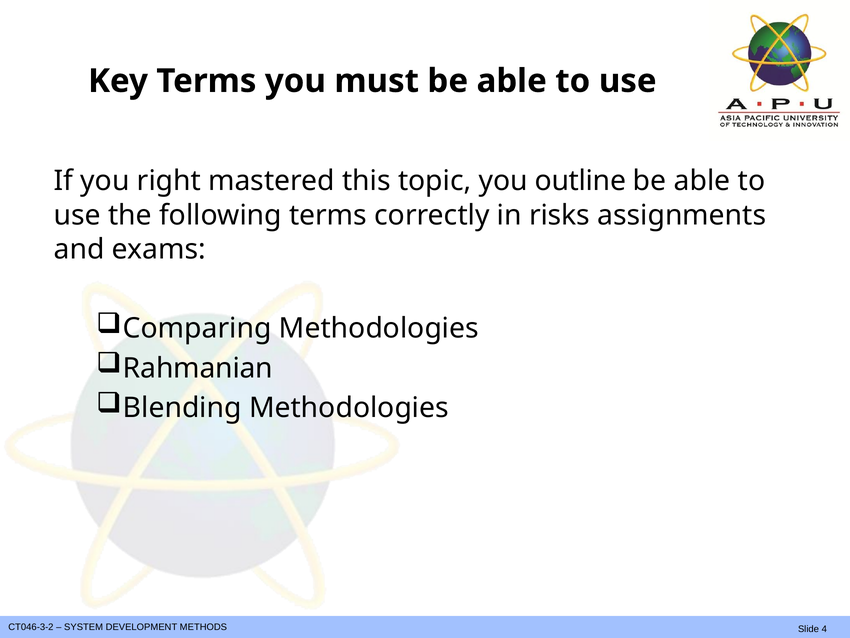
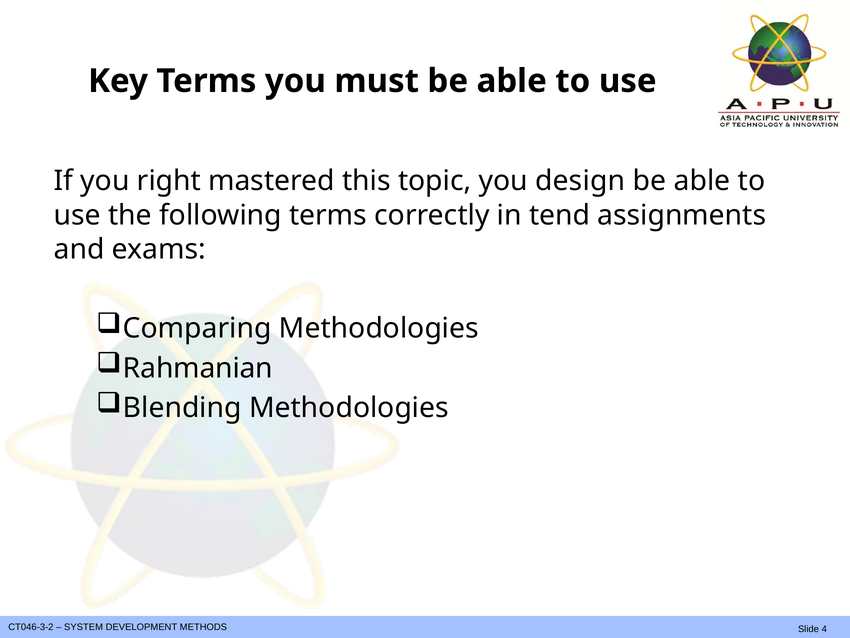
outline: outline -> design
risks: risks -> tend
